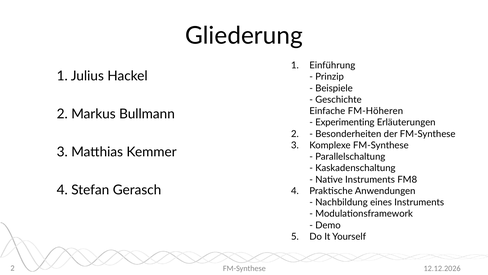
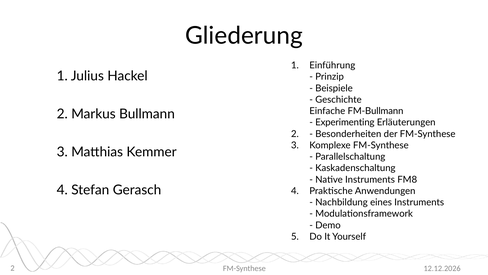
FM-Höheren: FM-Höheren -> FM-Bullmann
